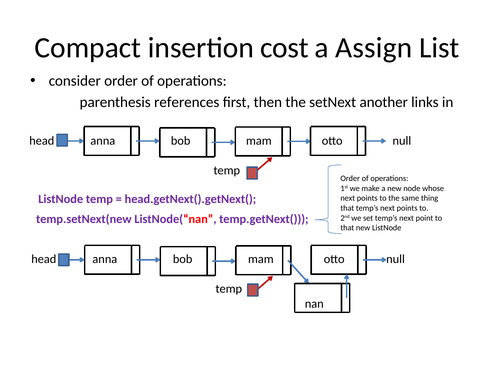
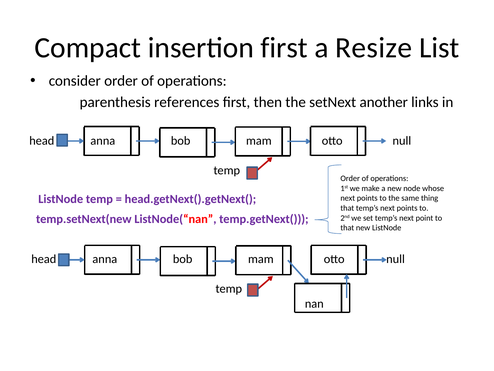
insertion cost: cost -> first
Assign: Assign -> Resize
